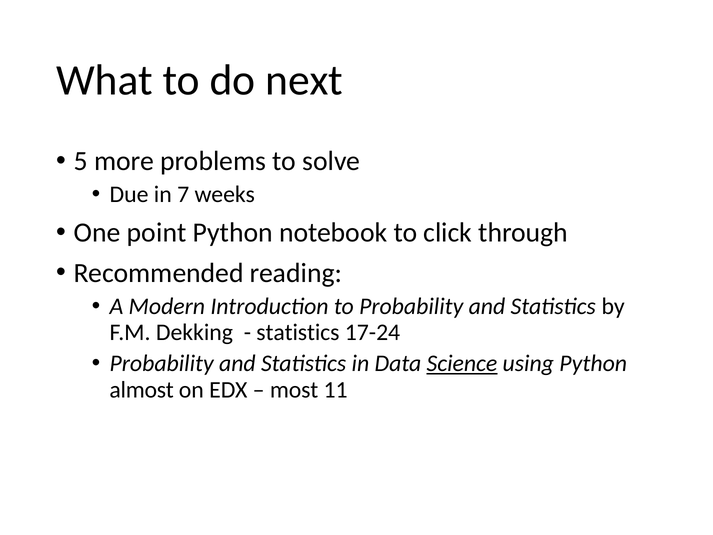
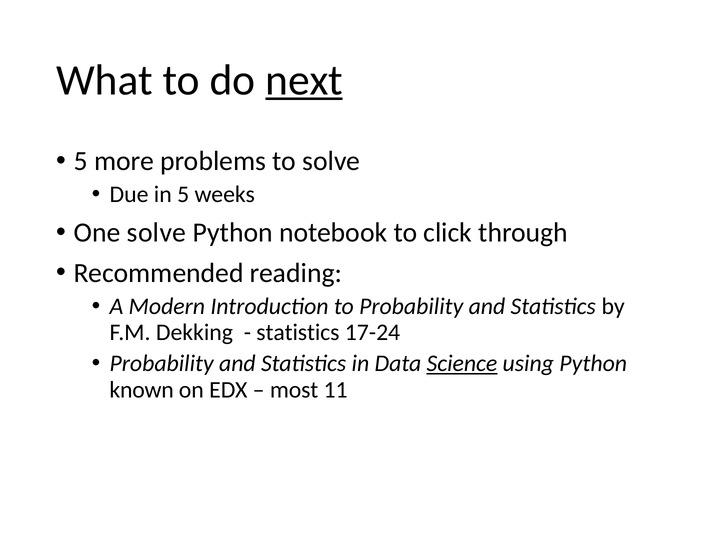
next underline: none -> present
in 7: 7 -> 5
One point: point -> solve
almost: almost -> known
